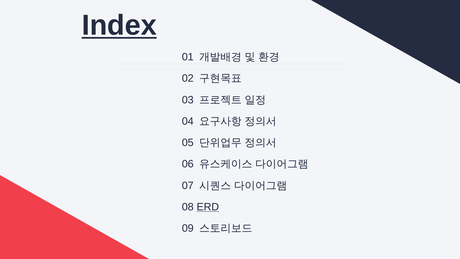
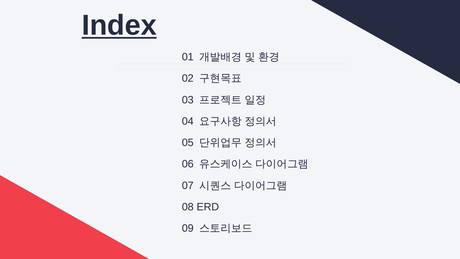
ERD underline: present -> none
